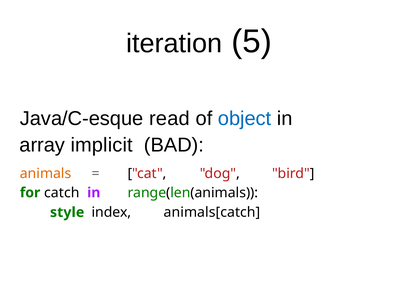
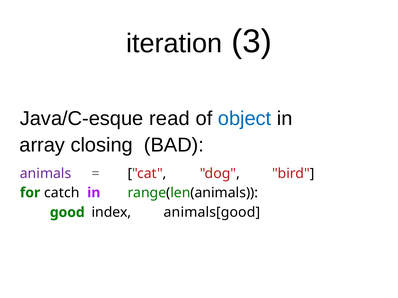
5: 5 -> 3
implicit: implicit -> closing
animals colour: orange -> purple
style: style -> good
animals[catch: animals[catch -> animals[good
